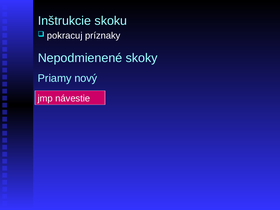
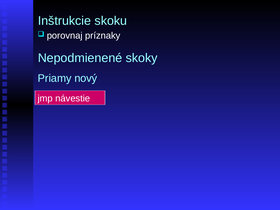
pokracuj: pokracuj -> porovnaj
